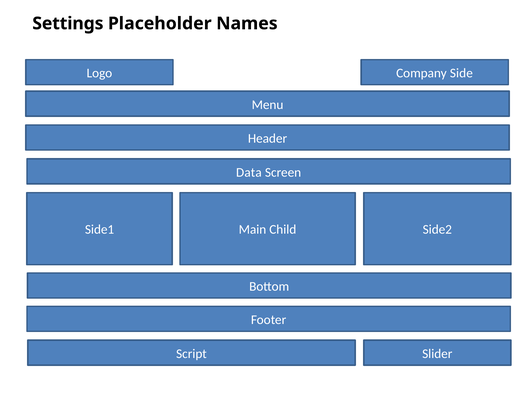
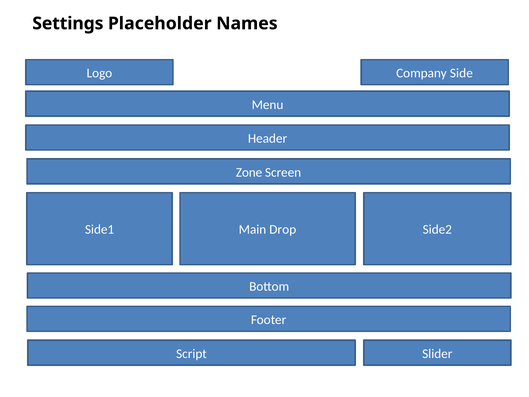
Data: Data -> Zone
Child: Child -> Drop
